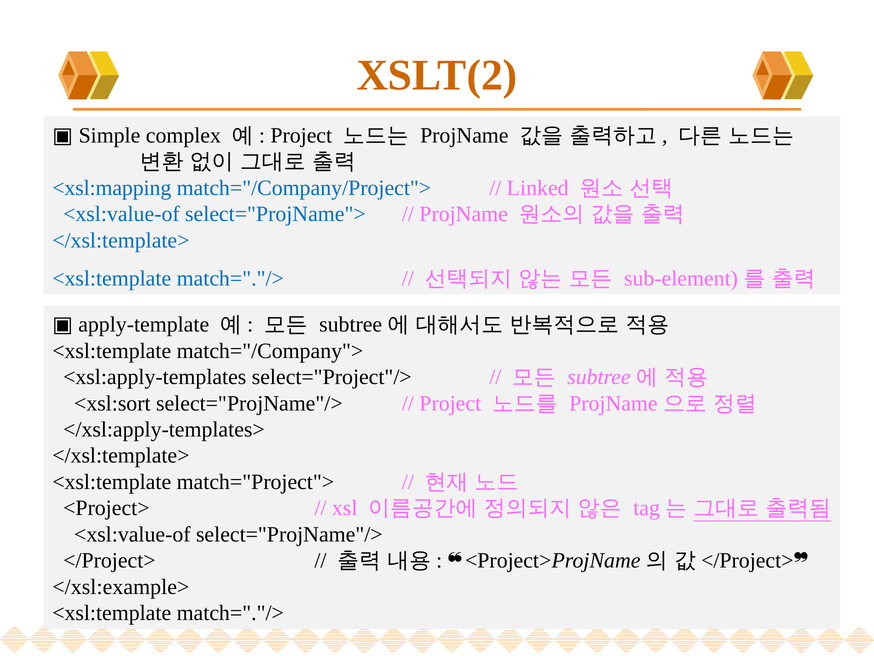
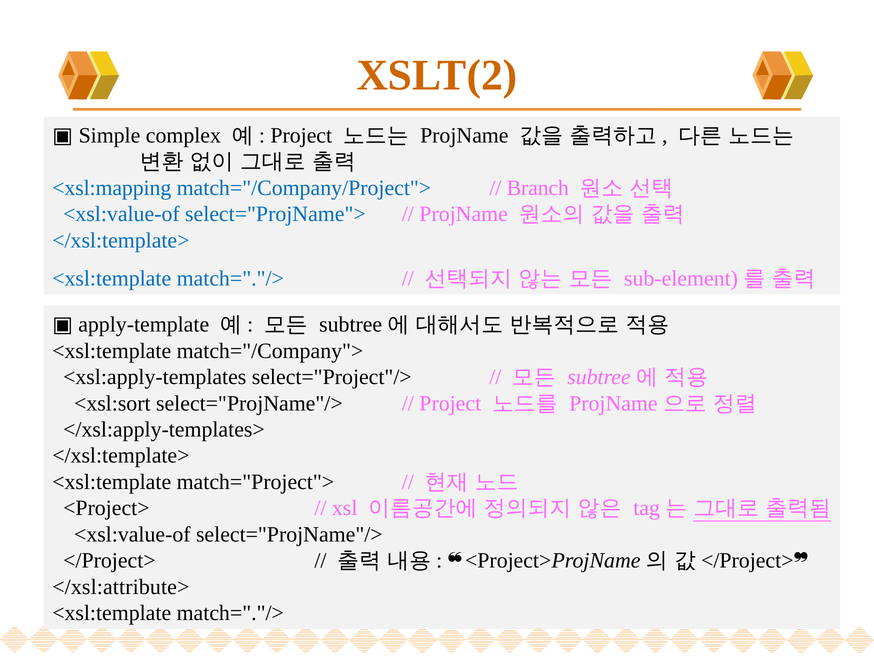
Linked: Linked -> Branch
</xsl:example>: </xsl:example> -> </xsl:attribute>
